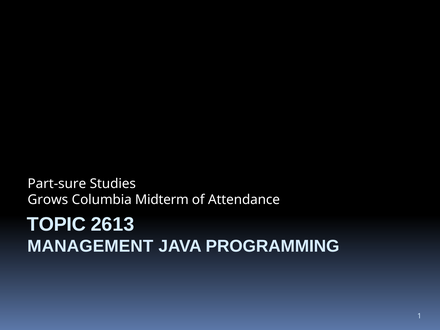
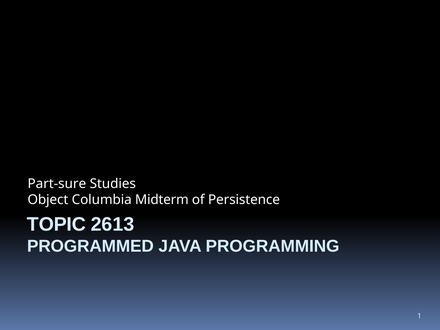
Grows: Grows -> Object
Attendance: Attendance -> Persistence
MANAGEMENT: MANAGEMENT -> PROGRAMMED
